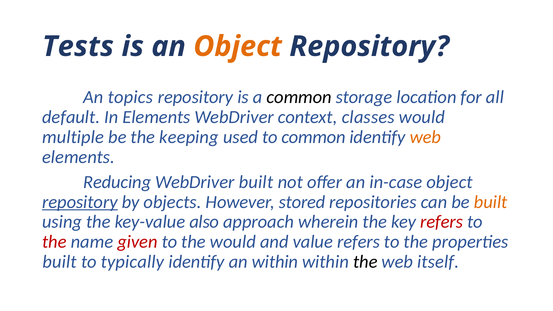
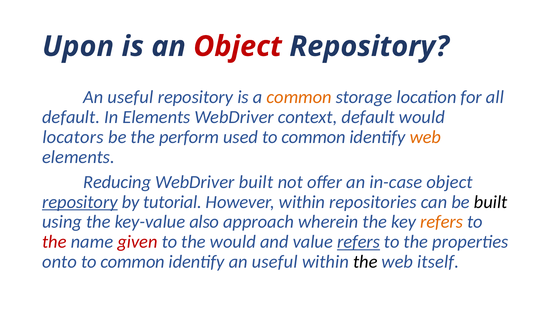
Tests: Tests -> Upon
Object at (238, 46) colour: orange -> red
topics at (130, 97): topics -> useful
common at (299, 97) colour: black -> orange
context classes: classes -> default
multiple: multiple -> locators
keeping: keeping -> perform
objects: objects -> tutorial
However stored: stored -> within
built at (491, 202) colour: orange -> black
refers at (442, 222) colour: red -> orange
refers at (358, 242) underline: none -> present
built at (60, 262): built -> onto
typically at (132, 262): typically -> common
identify an within: within -> useful
